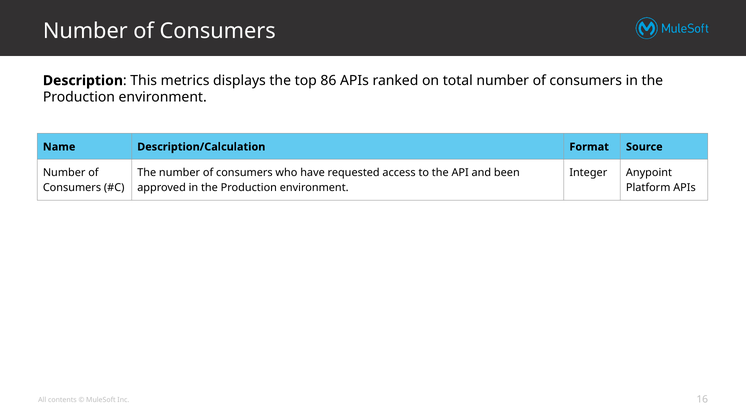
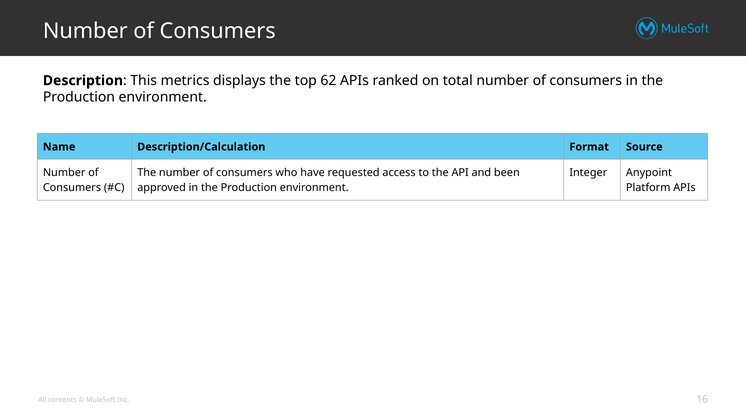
86: 86 -> 62
